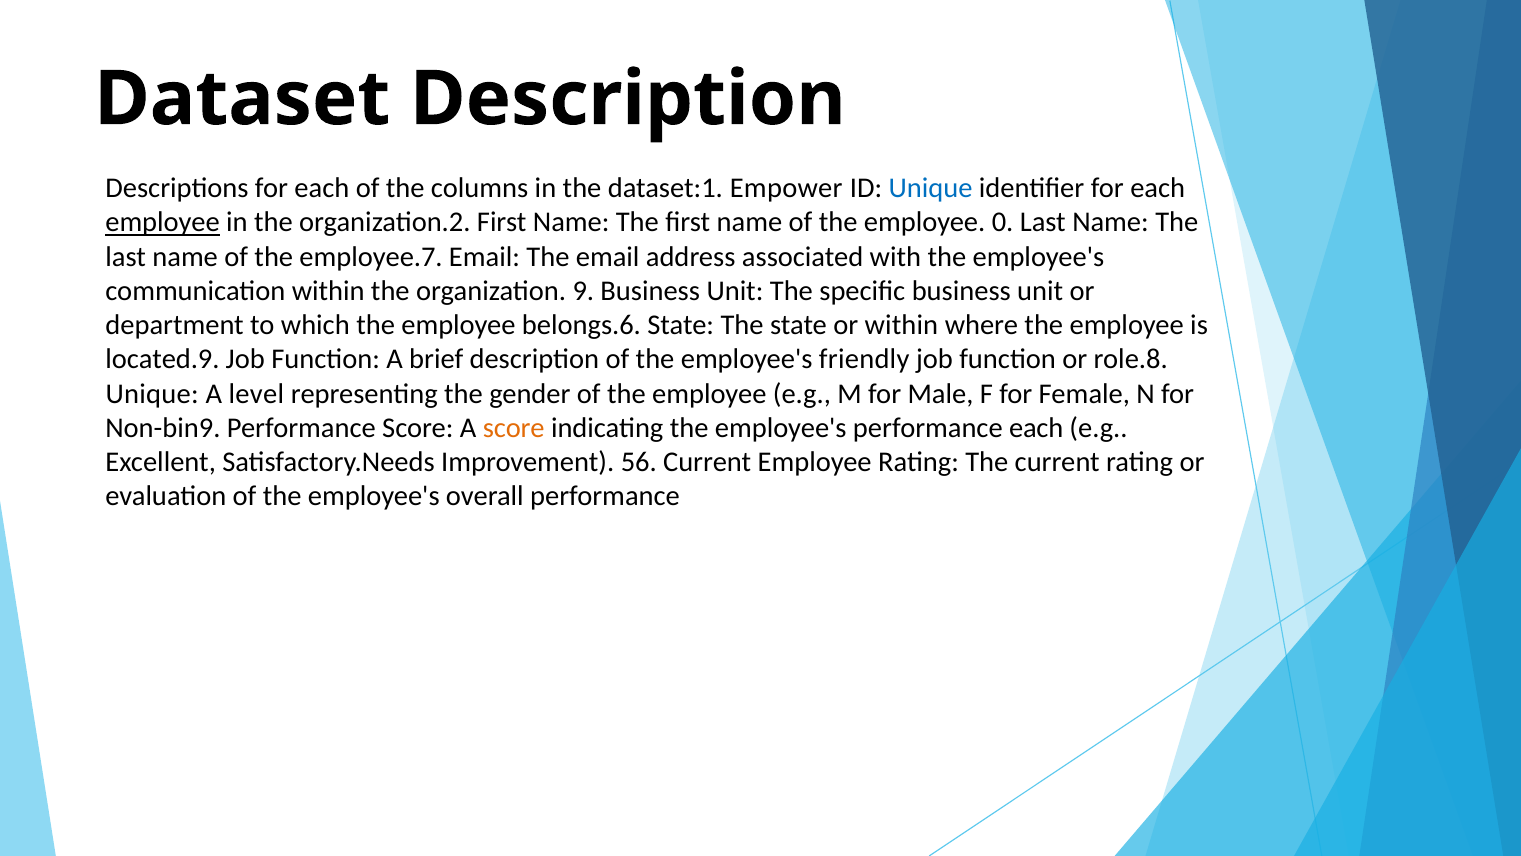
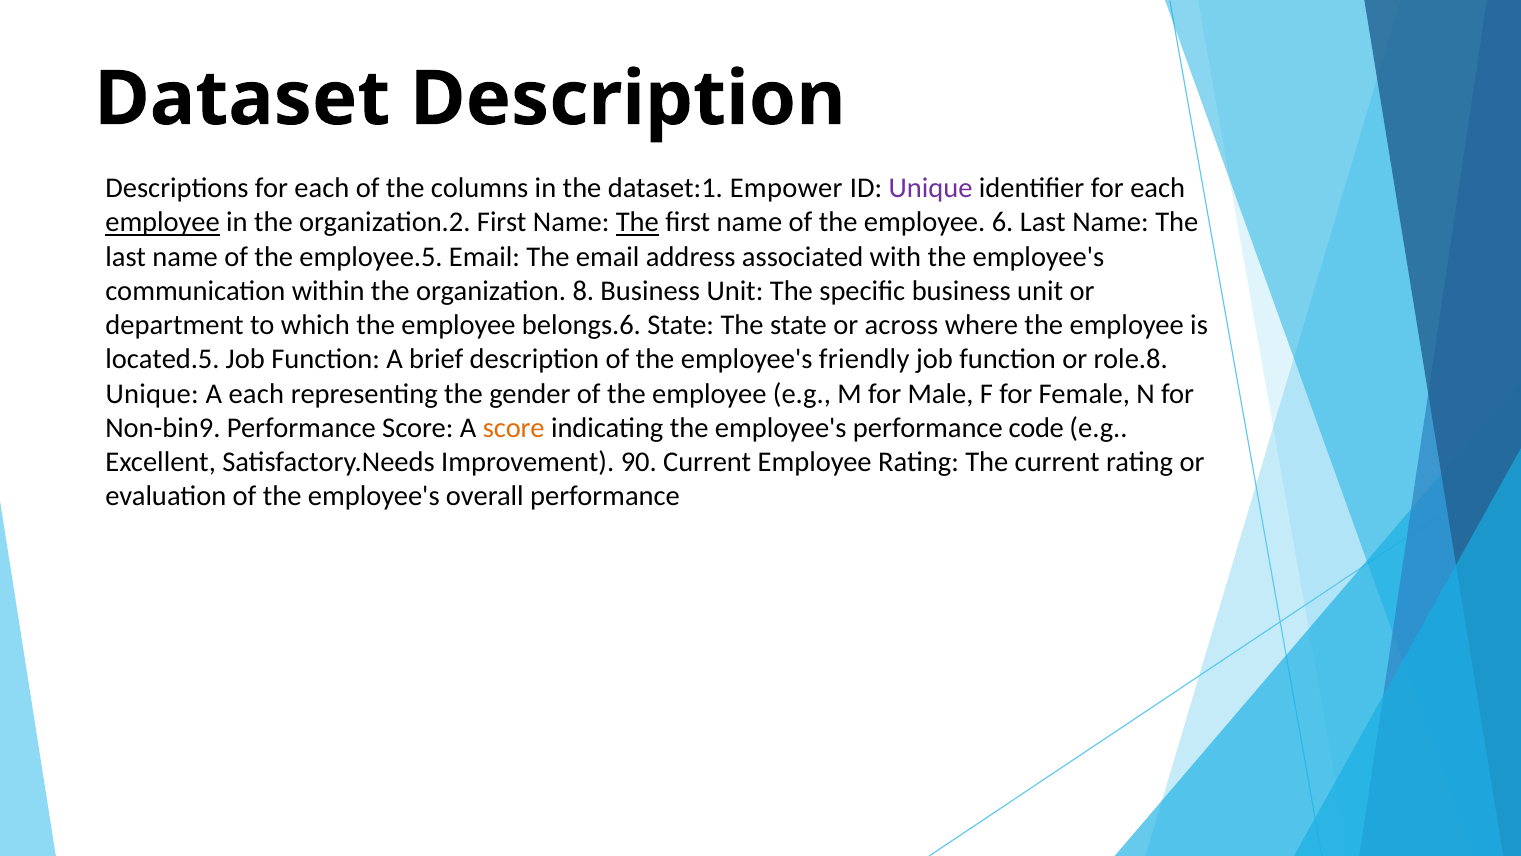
Unique at (931, 188) colour: blue -> purple
The at (637, 222) underline: none -> present
0: 0 -> 6
employee.7: employee.7 -> employee.5
9: 9 -> 8
or within: within -> across
located.9: located.9 -> located.5
A level: level -> each
performance each: each -> code
56: 56 -> 90
